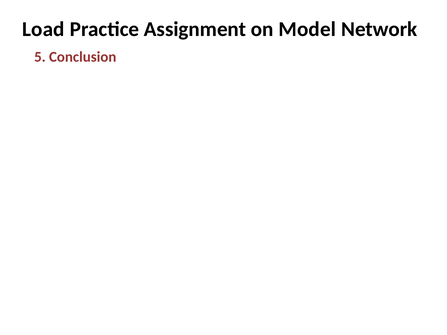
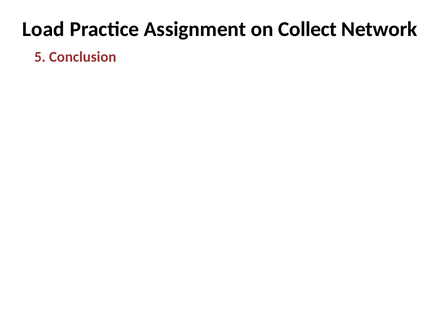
Model: Model -> Collect
